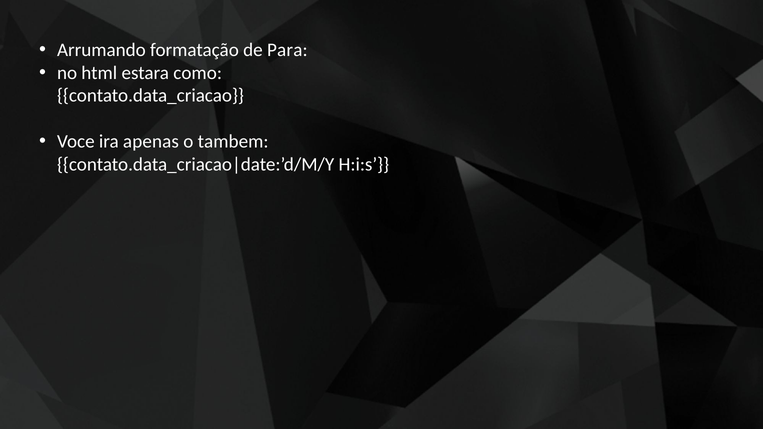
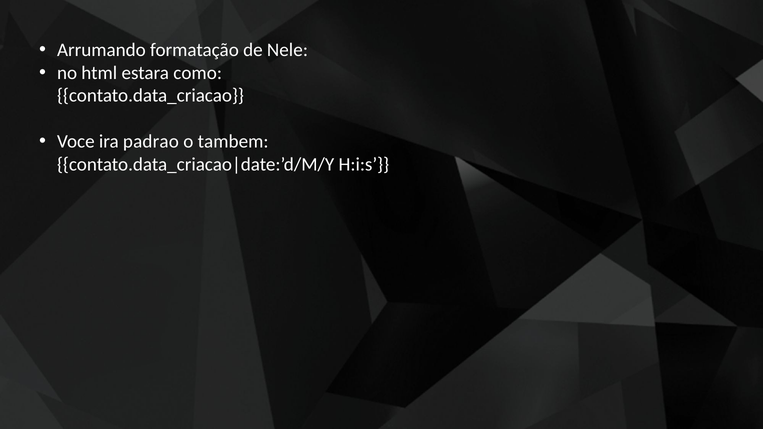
Para: Para -> Nele
apenas: apenas -> padrao
